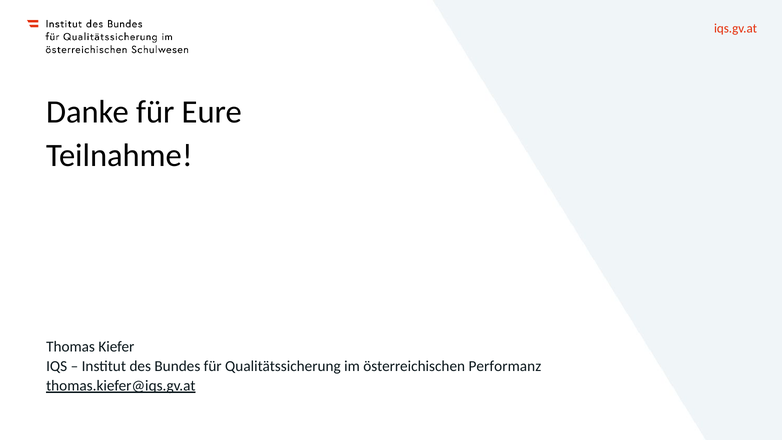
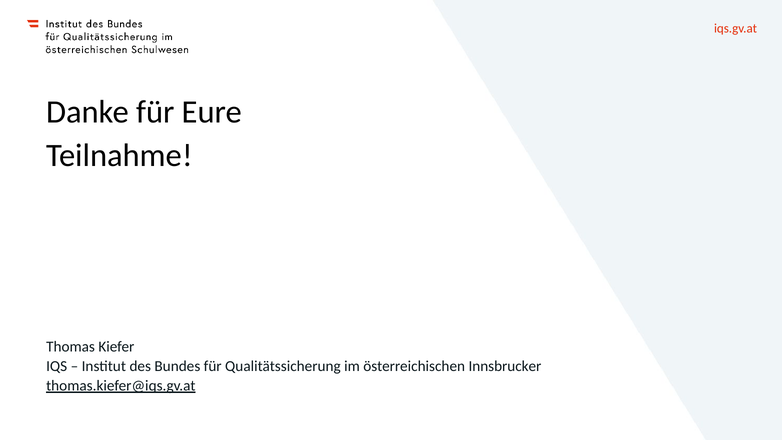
Performanz: Performanz -> Innsbrucker
